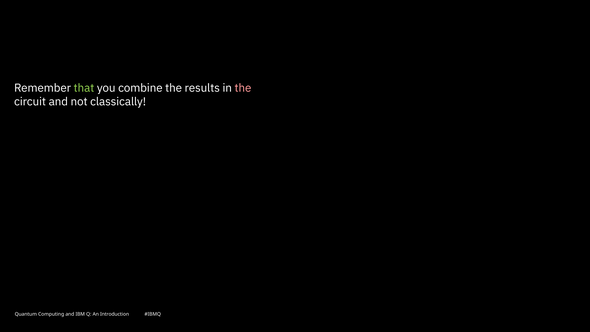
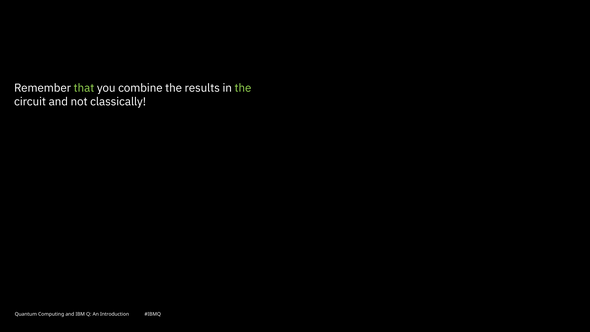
the at (243, 88) colour: pink -> light green
